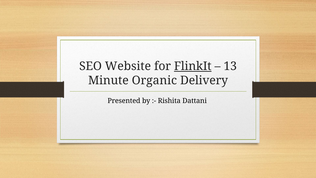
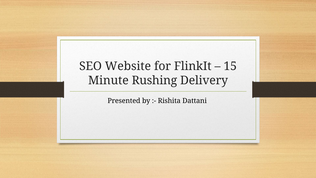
FlinkIt underline: present -> none
13: 13 -> 15
Organic: Organic -> Rushing
